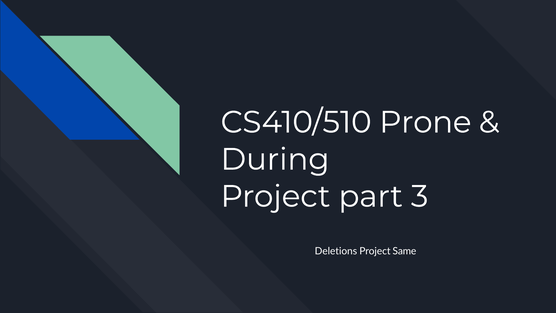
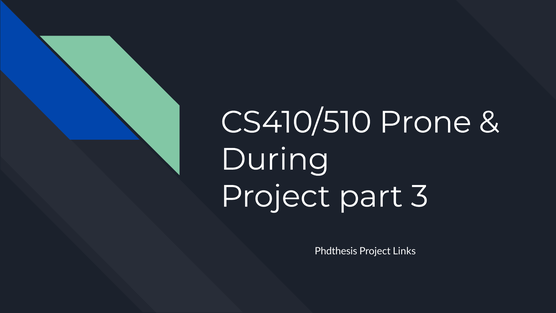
Deletions: Deletions -> Phdthesis
Same: Same -> Links
